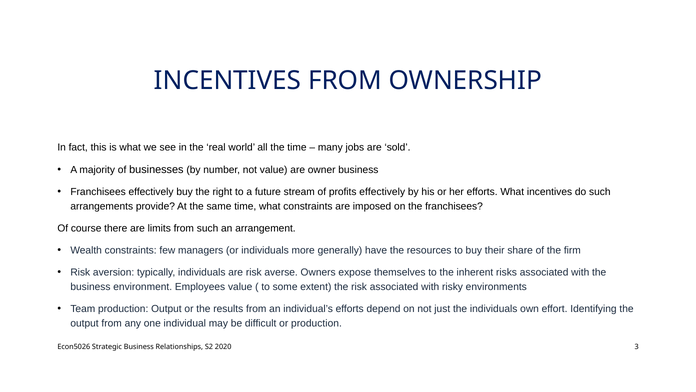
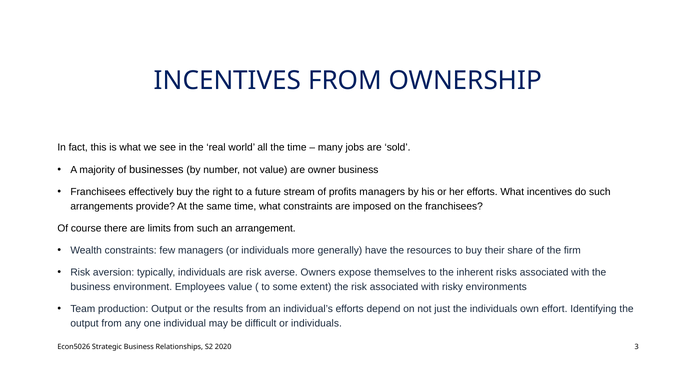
profits effectively: effectively -> managers
difficult or production: production -> individuals
